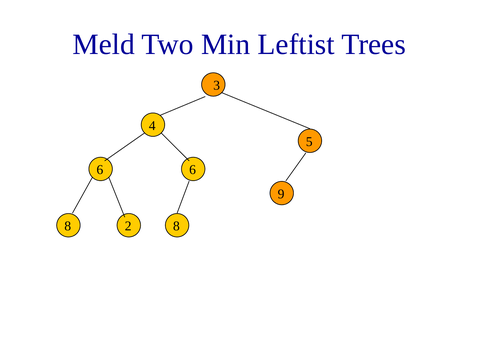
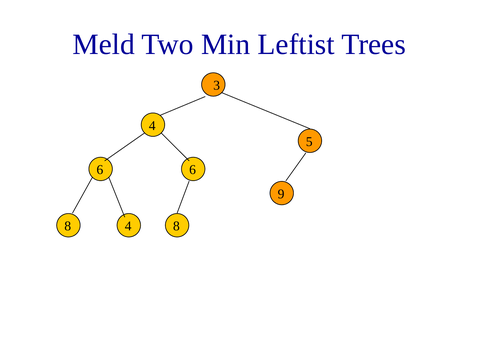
8 2: 2 -> 4
